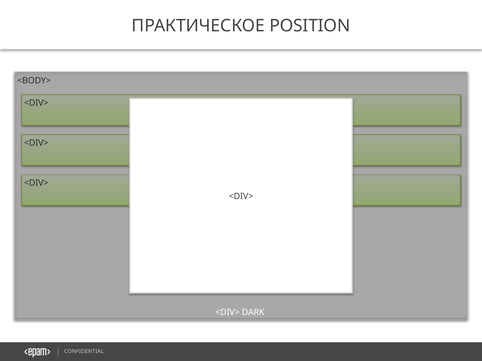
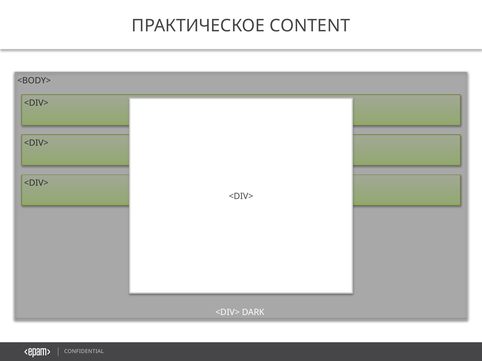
POSITION: POSITION -> CONTENT
